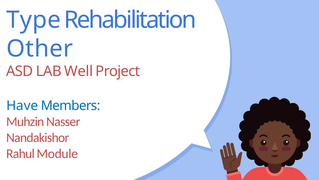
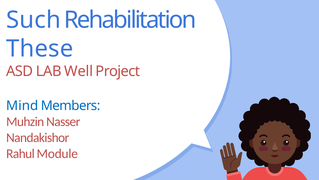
Type: Type -> Such
Other: Other -> These
Have: Have -> Mind
